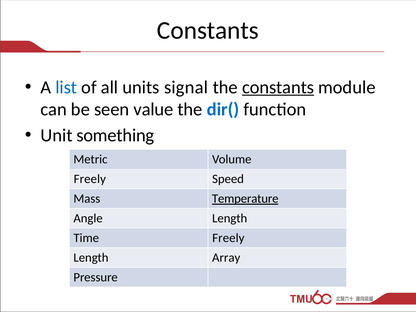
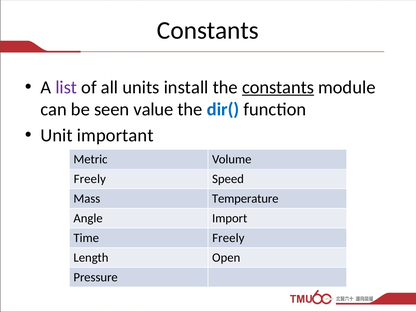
list colour: blue -> purple
signal: signal -> install
something: something -> important
Temperature underline: present -> none
Angle Length: Length -> Import
Array: Array -> Open
